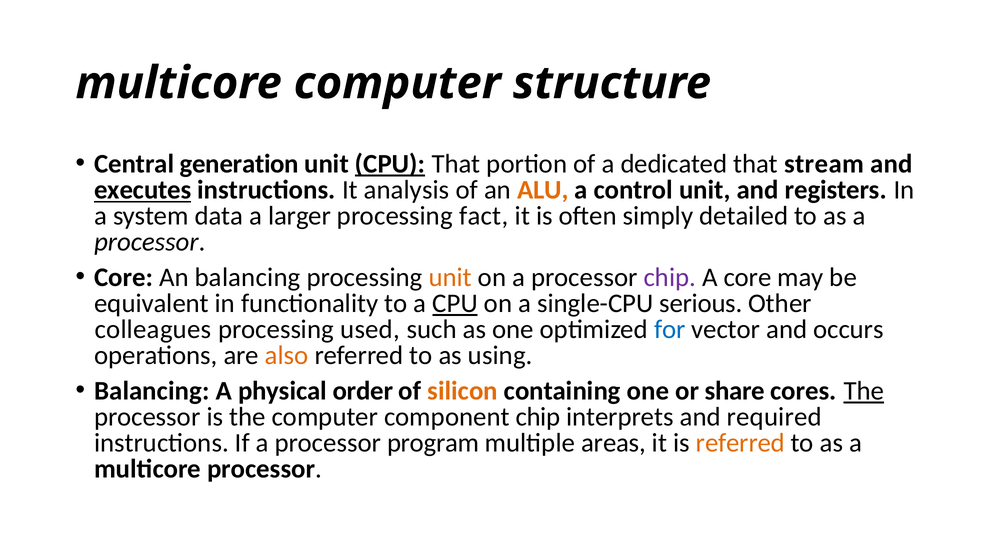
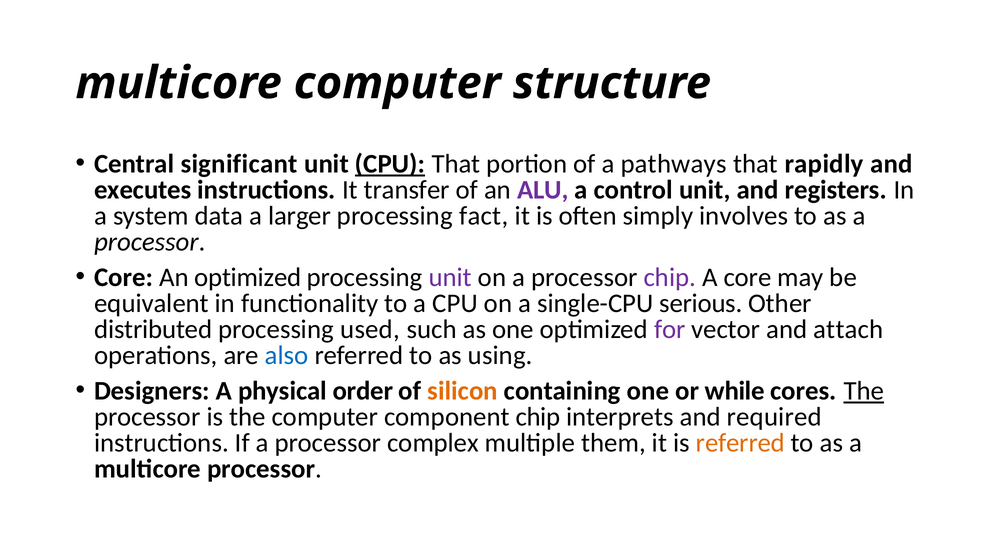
generation: generation -> significant
dedicated: dedicated -> pathways
stream: stream -> rapidly
executes underline: present -> none
analysis: analysis -> transfer
ALU colour: orange -> purple
detailed: detailed -> involves
An balancing: balancing -> optimized
unit at (450, 278) colour: orange -> purple
CPU at (455, 304) underline: present -> none
colleagues: colleagues -> distributed
for colour: blue -> purple
occurs: occurs -> attach
also colour: orange -> blue
Balancing at (152, 391): Balancing -> Designers
share: share -> while
program: program -> complex
areas: areas -> them
